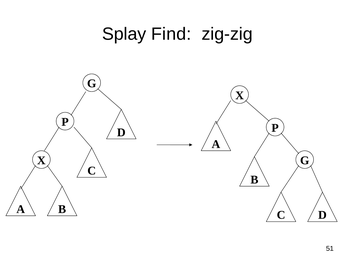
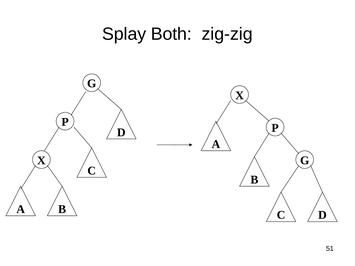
Find: Find -> Both
